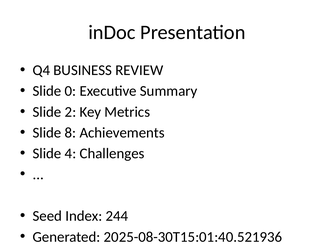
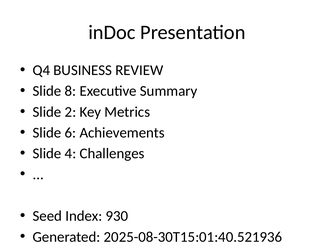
0: 0 -> 8
8: 8 -> 6
244: 244 -> 930
